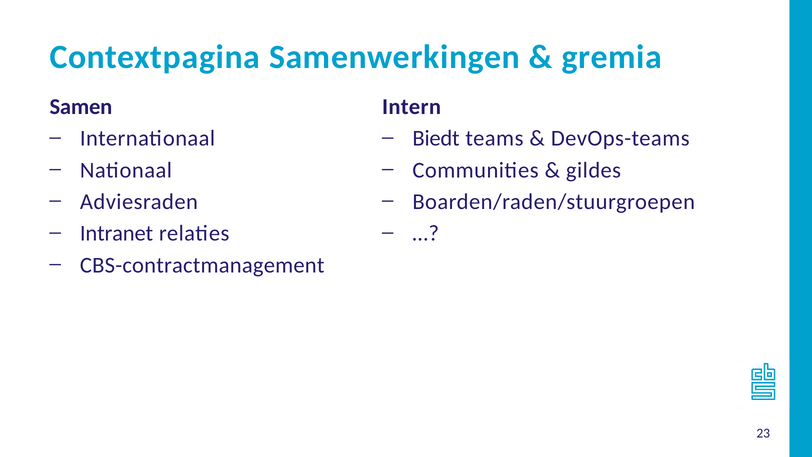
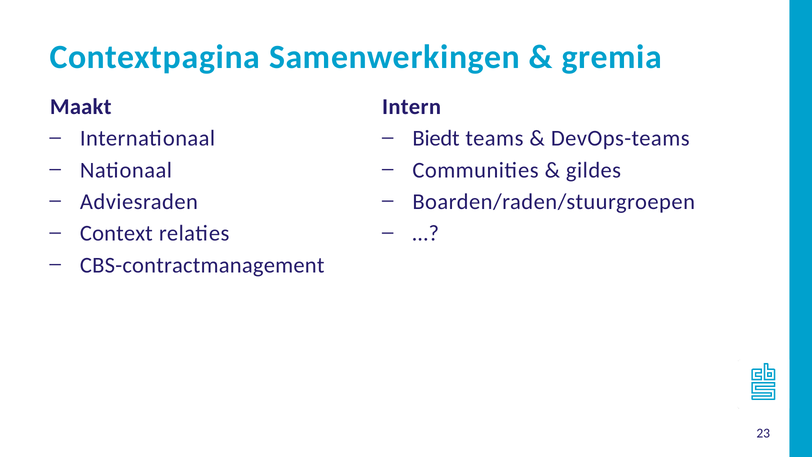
Samen: Samen -> Maakt
Intranet: Intranet -> Context
